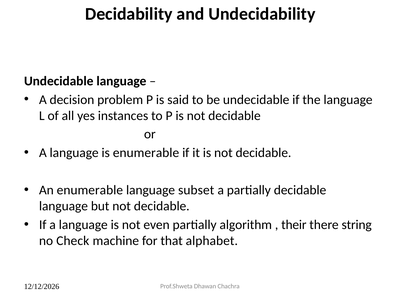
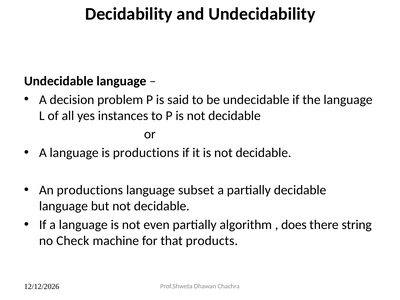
is enumerable: enumerable -> productions
An enumerable: enumerable -> productions
their: their -> does
alphabet: alphabet -> products
